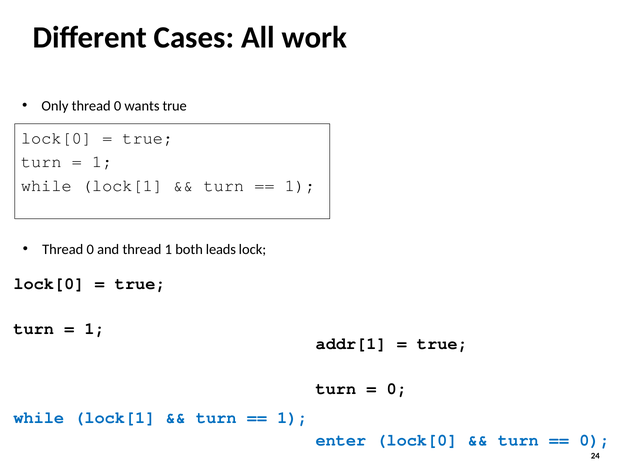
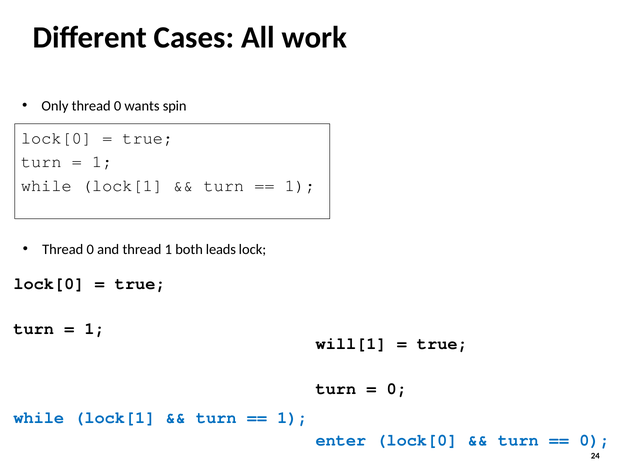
wants true: true -> spin
addr[1: addr[1 -> will[1
